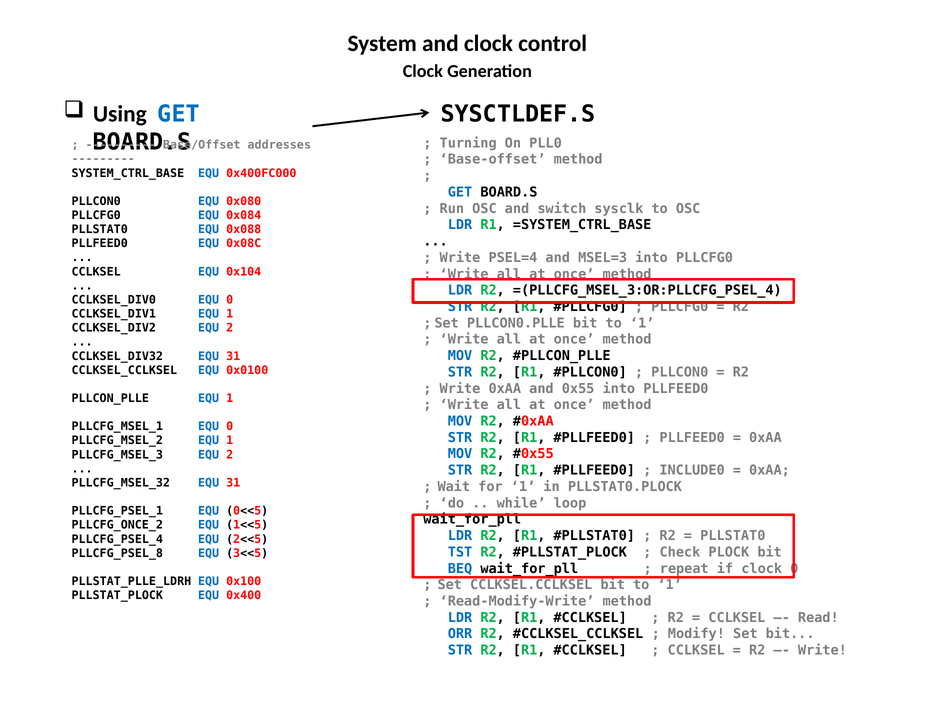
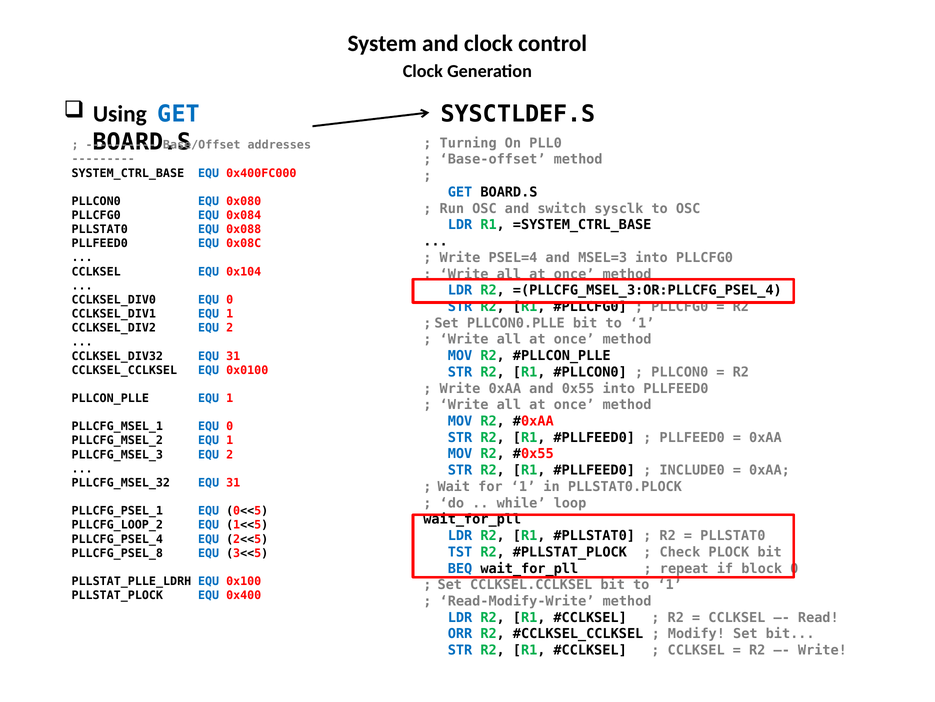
PLLCFG_ONCE_2: PLLCFG_ONCE_2 -> PLLCFG_LOOP_2
if clock: clock -> block
